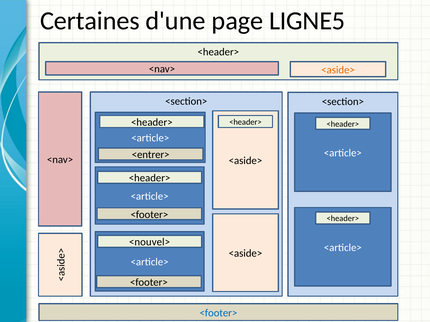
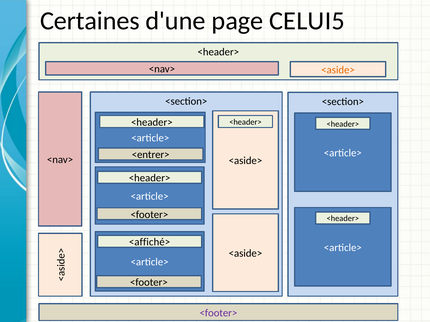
LIGNE5: LIGNE5 -> CELUI5
<nouvel>: <nouvel> -> <affiché>
<footer> at (218, 313) colour: blue -> purple
